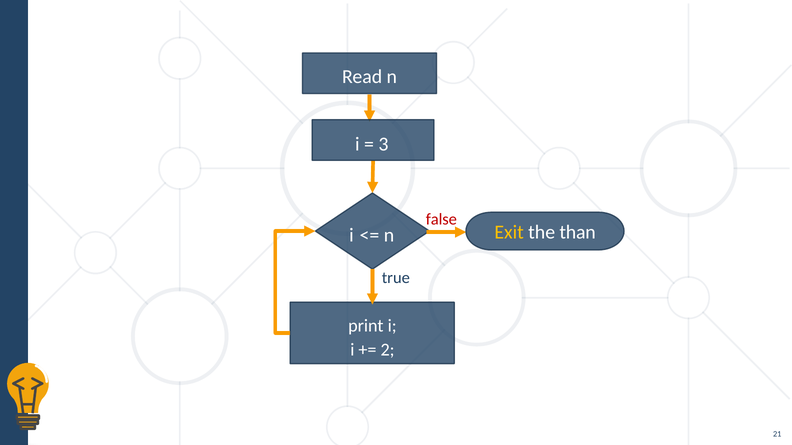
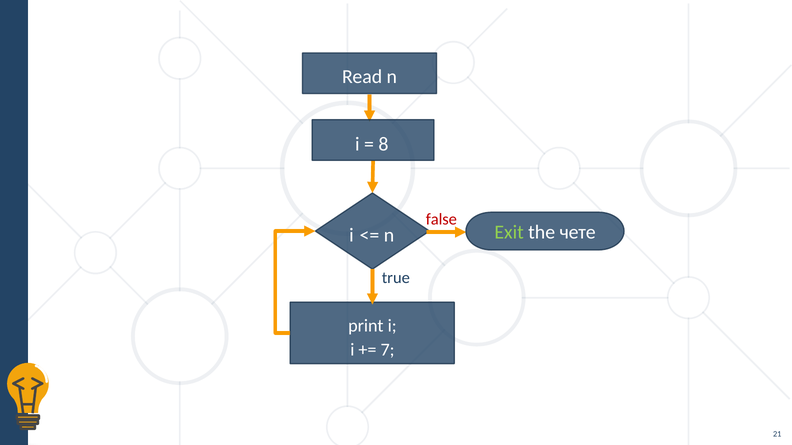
3: 3 -> 8
Exit colour: yellow -> light green
than: than -> чете
2: 2 -> 7
